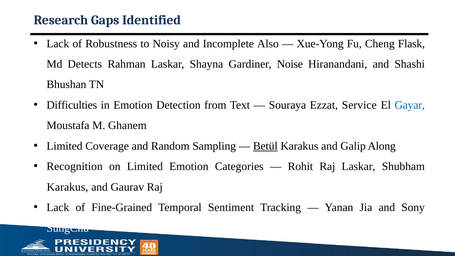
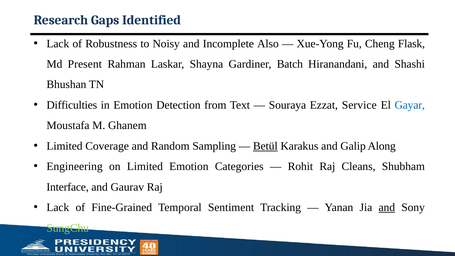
Detects: Detects -> Present
Noise: Noise -> Batch
Recognition: Recognition -> Engineering
Raj Laskar: Laskar -> Cleans
Karakus at (67, 187): Karakus -> Interface
and at (387, 207) underline: none -> present
SungChu colour: white -> light green
